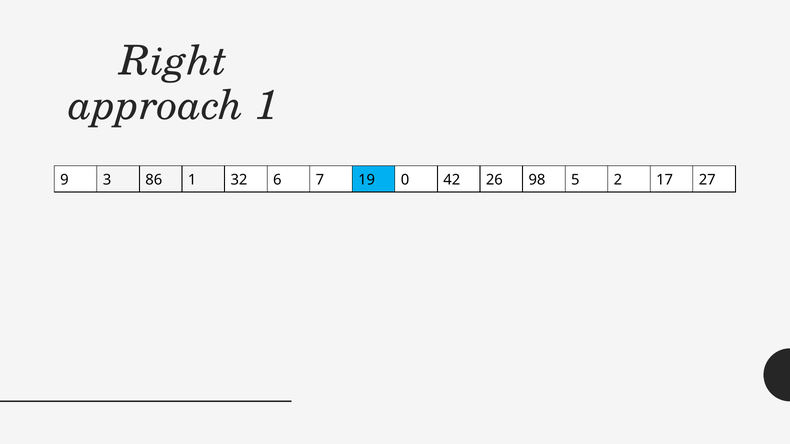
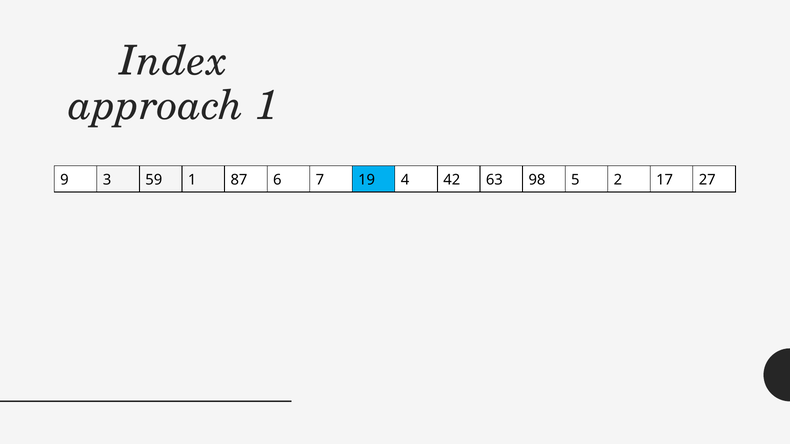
Right: Right -> Index
86: 86 -> 59
32: 32 -> 87
0: 0 -> 4
26: 26 -> 63
